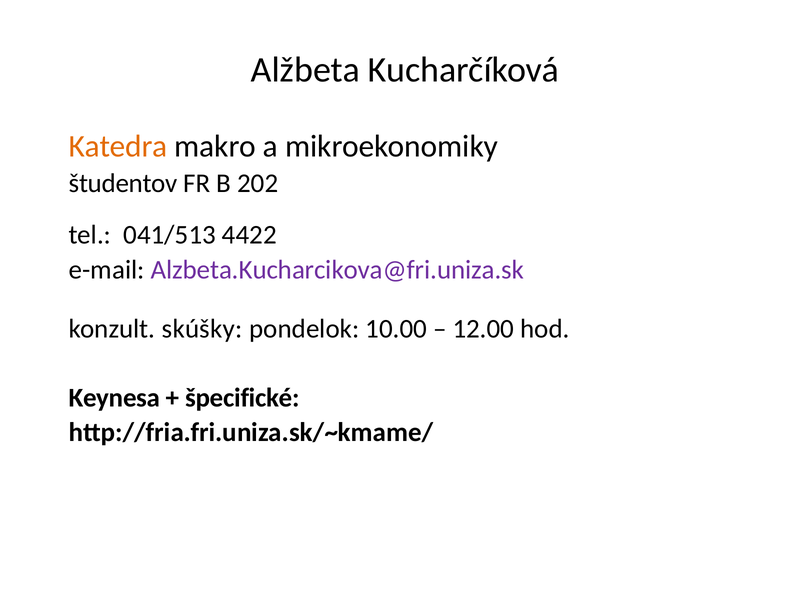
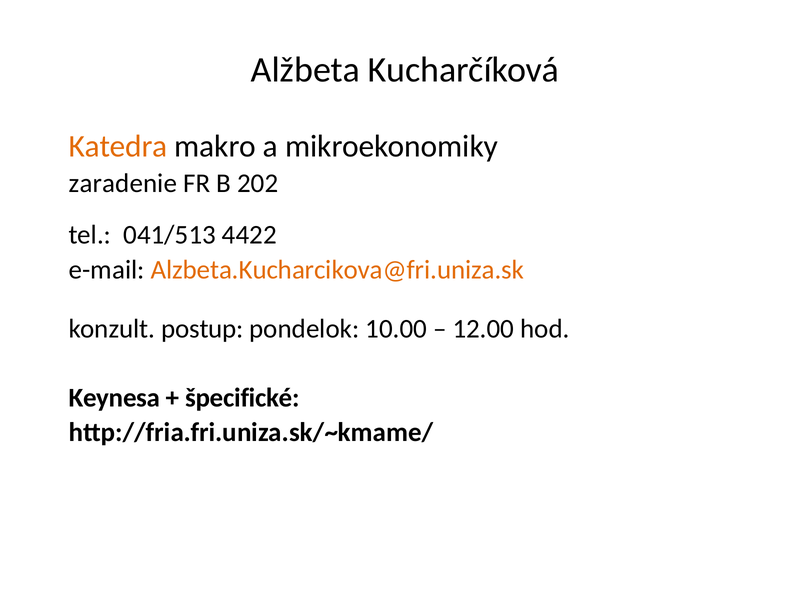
študentov: študentov -> zaradenie
Alzbeta.Kucharcikova@fri.uniza.sk colour: purple -> orange
skúšky: skúšky -> postup
